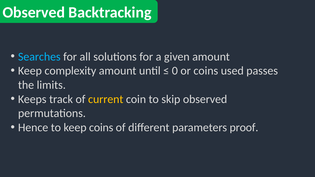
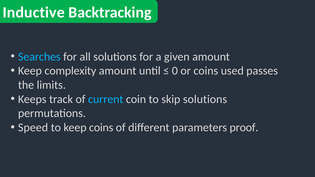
Observed at (34, 12): Observed -> Inductive
current colour: yellow -> light blue
skip observed: observed -> solutions
Hence: Hence -> Speed
